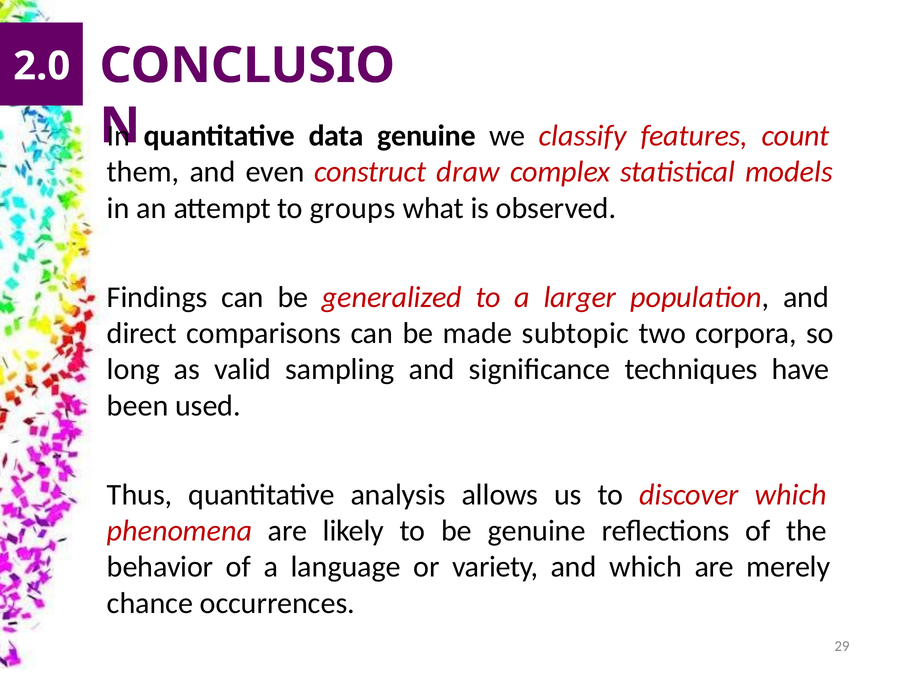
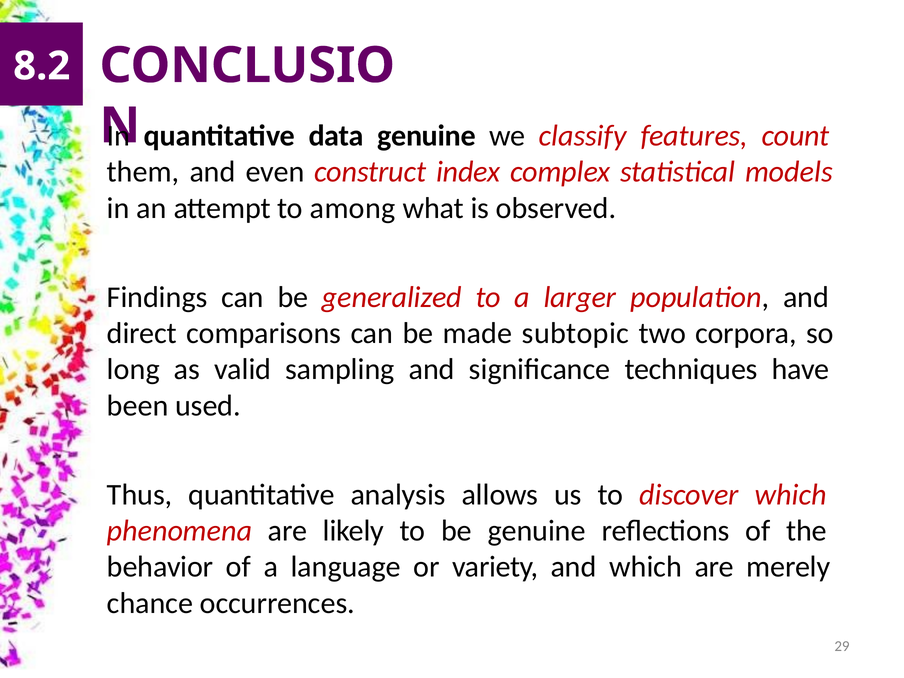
2.0: 2.0 -> 8.2
draw: draw -> index
groups: groups -> among
